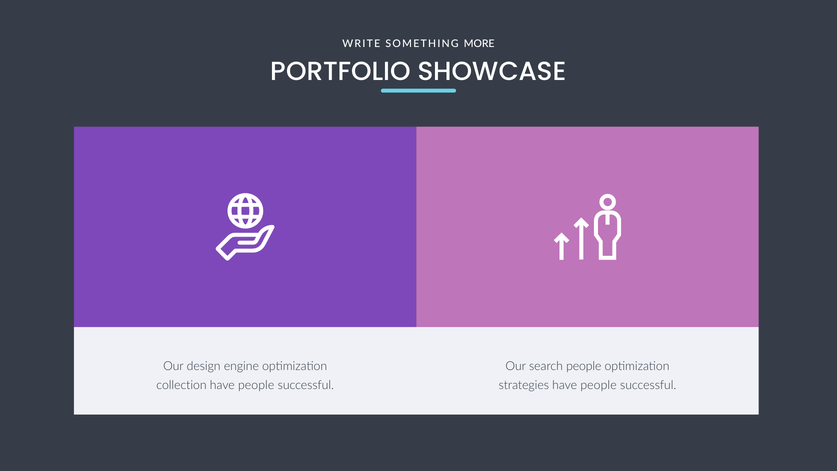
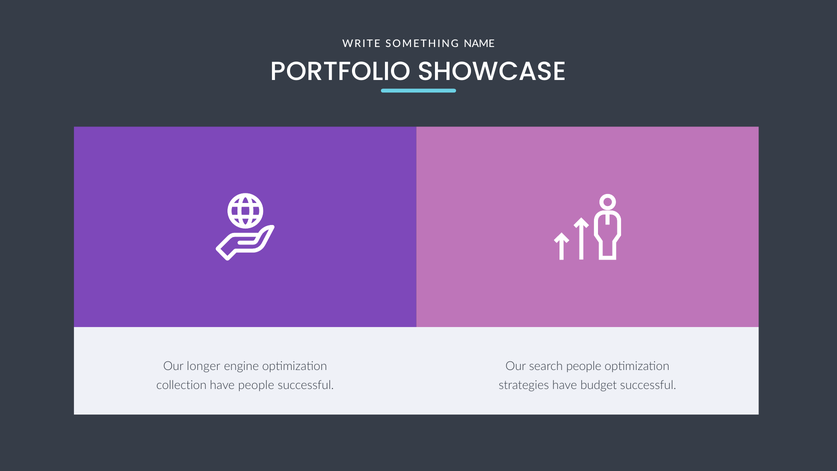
MORE: MORE -> NAME
design: design -> longer
strategies have people: people -> budget
